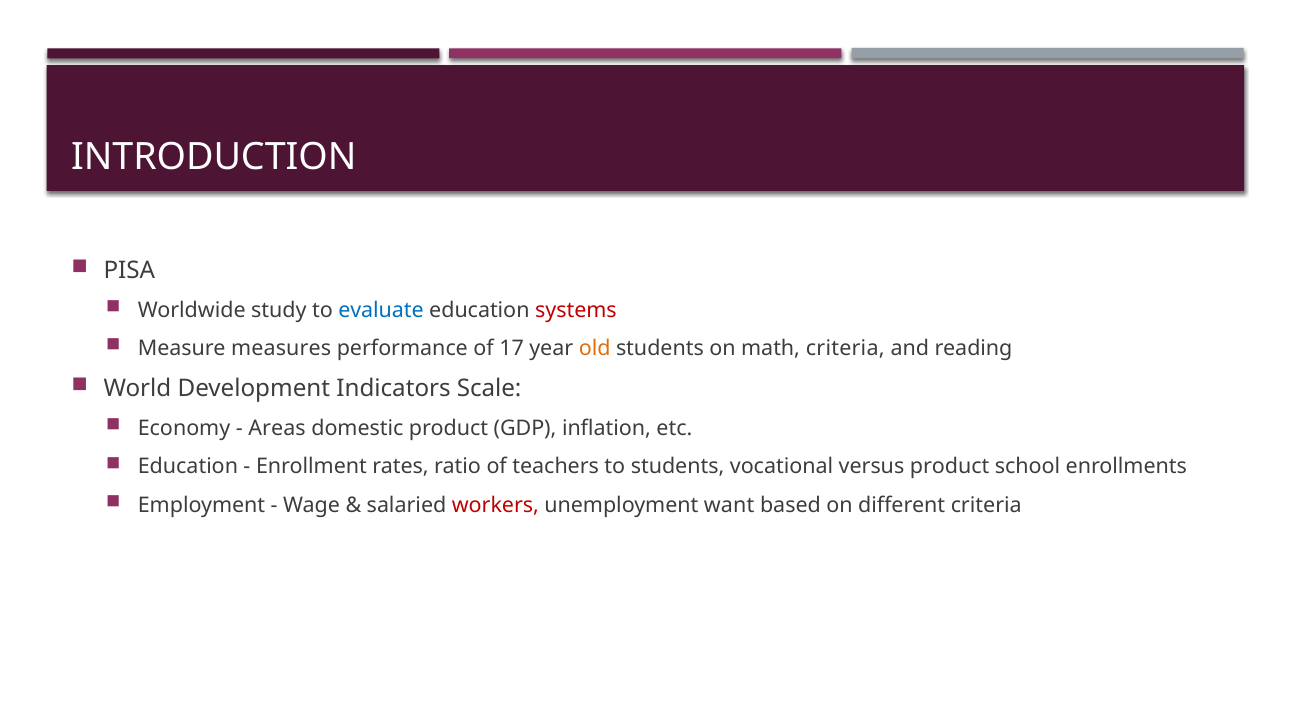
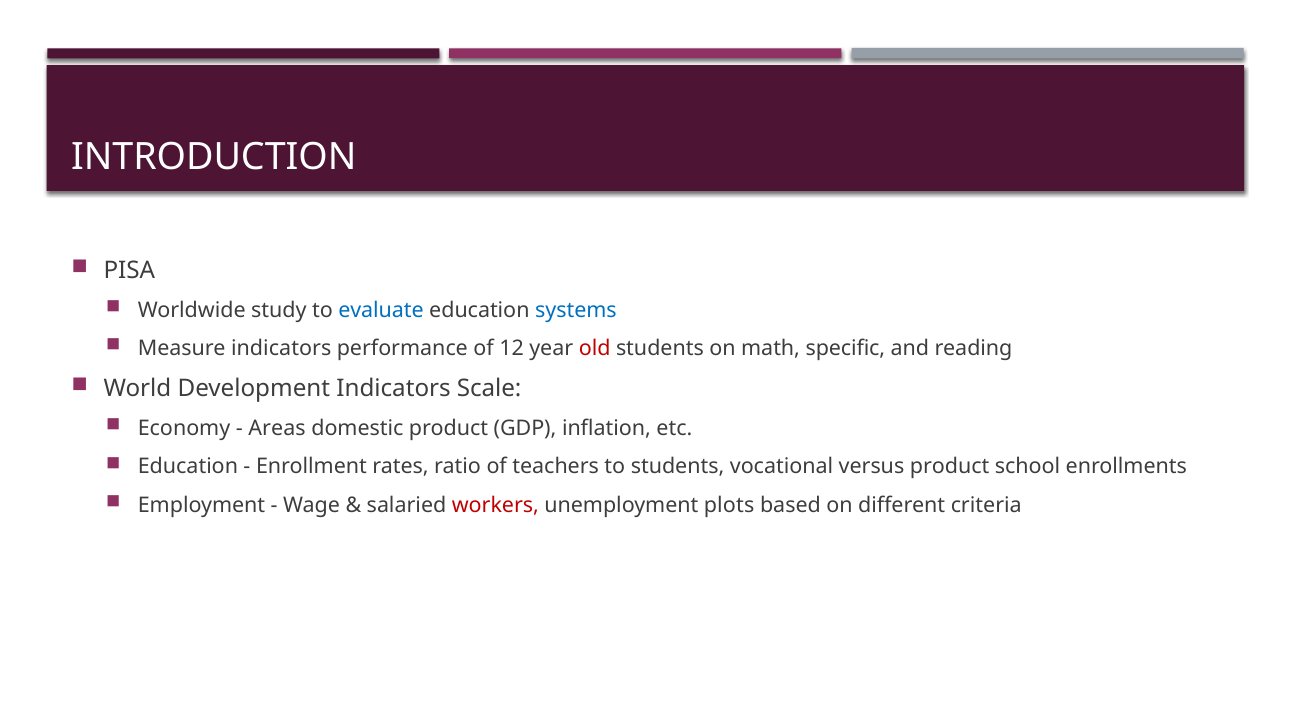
systems colour: red -> blue
Measure measures: measures -> indicators
17: 17 -> 12
old colour: orange -> red
math criteria: criteria -> specific
want: want -> plots
